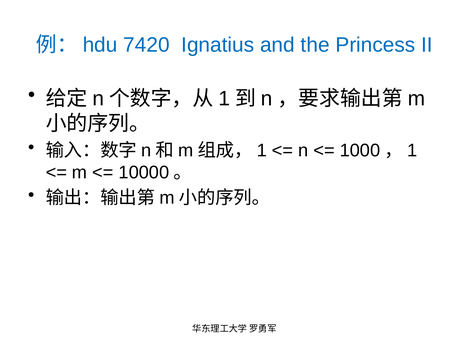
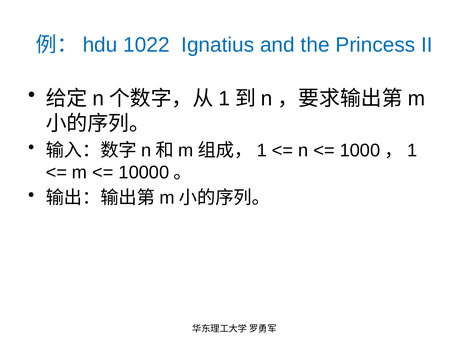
7420: 7420 -> 1022
